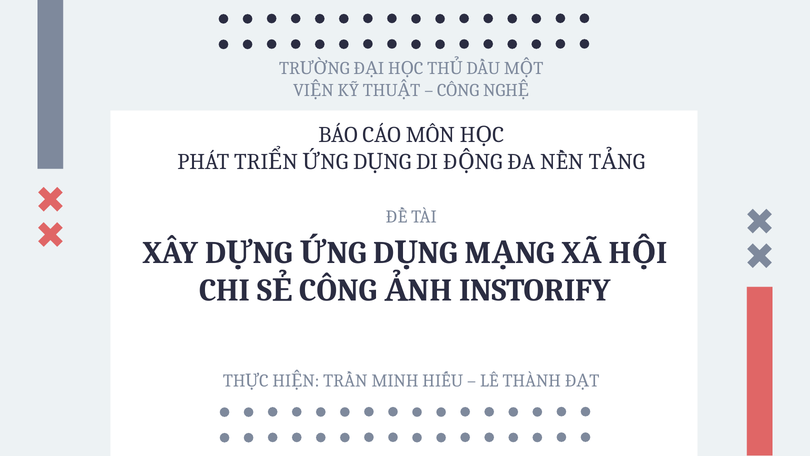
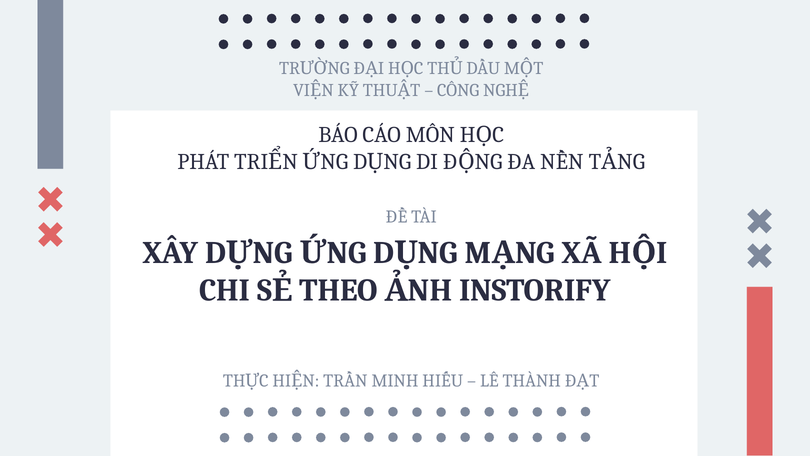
CÔNG at (338, 290): CÔNG -> THEO
